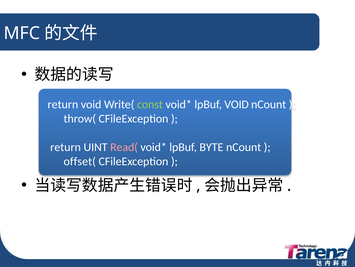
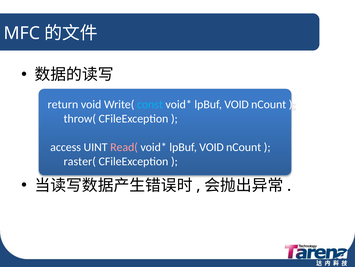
const colour: light green -> light blue
return at (66, 147): return -> access
BYTE at (211, 147): BYTE -> VOID
offset(: offset( -> raster(
